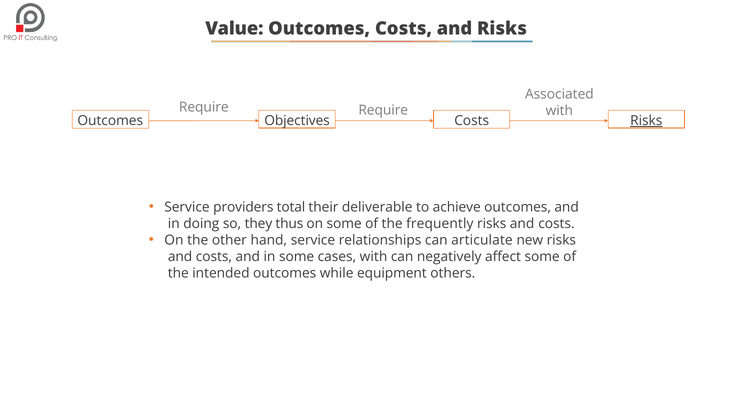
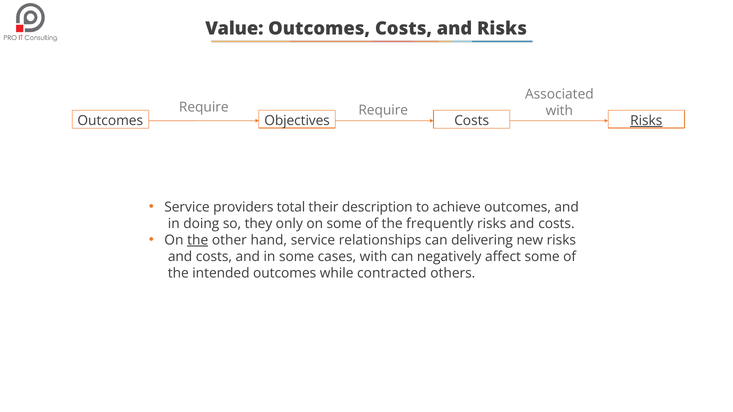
deliverable: deliverable -> description
thus: thus -> only
the at (198, 240) underline: none -> present
articulate: articulate -> delivering
equipment: equipment -> contracted
